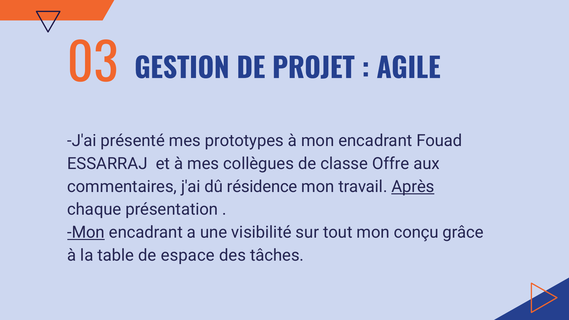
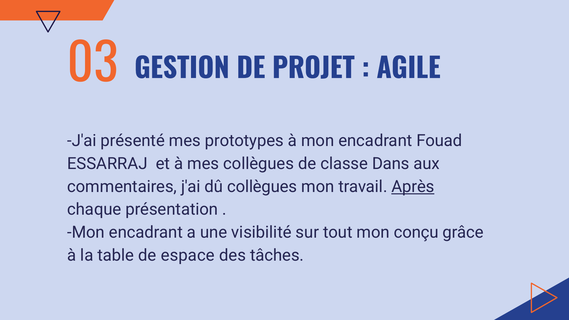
Offre: Offre -> Dans
dû résidence: résidence -> collègues
Mon at (86, 232) underline: present -> none
